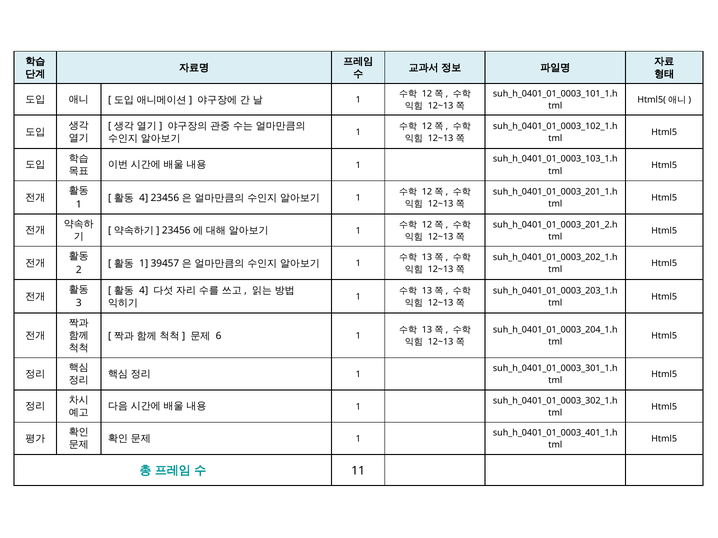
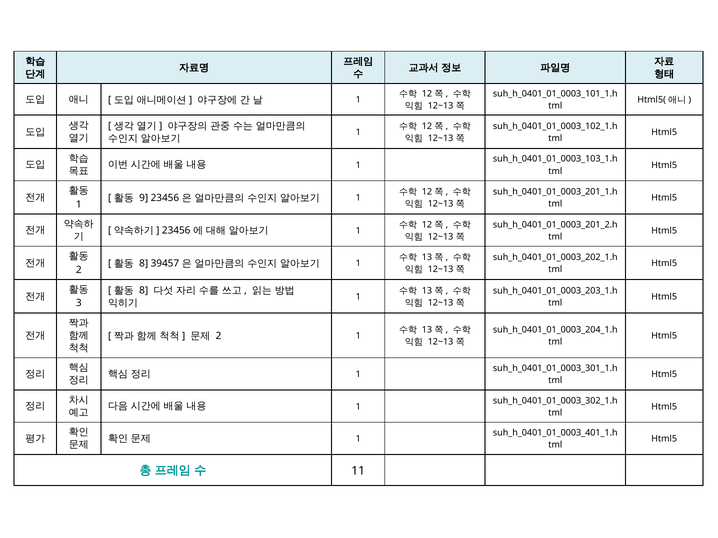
4 at (144, 198): 4 -> 9
1 at (144, 264): 1 -> 8
4 at (144, 291): 4 -> 8
6 at (218, 336): 6 -> 2
